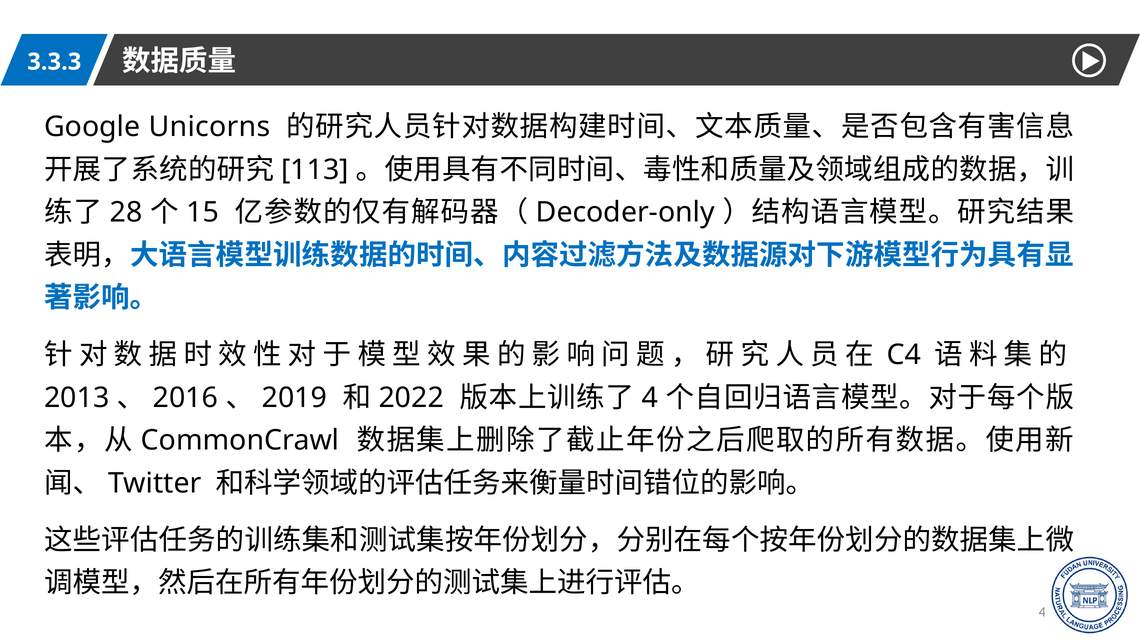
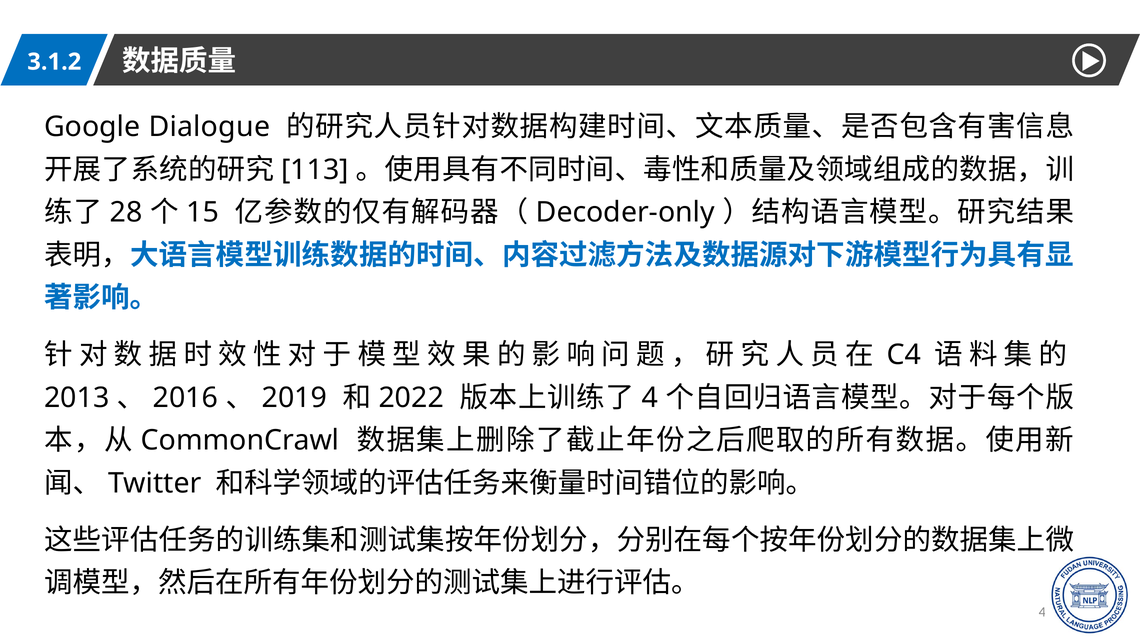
3.3.3: 3.3.3 -> 3.1.2
Unicorns: Unicorns -> Dialogue
